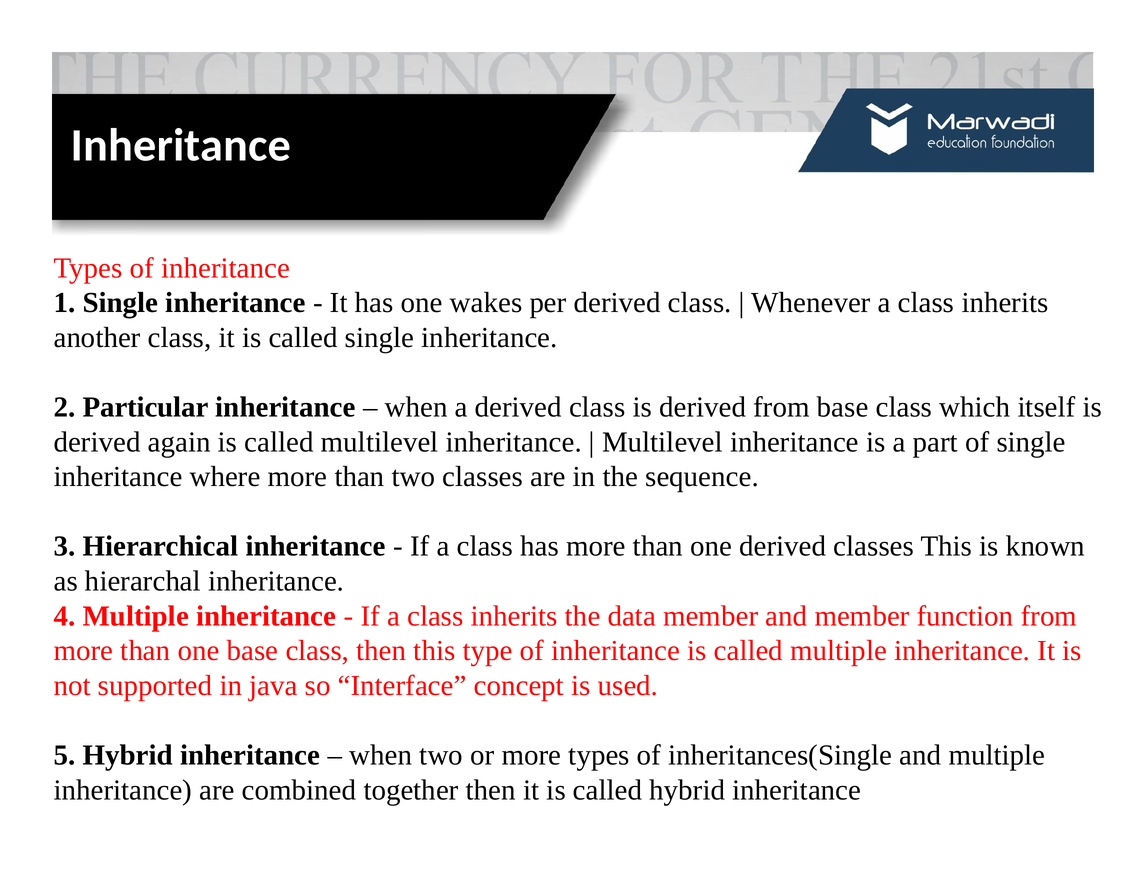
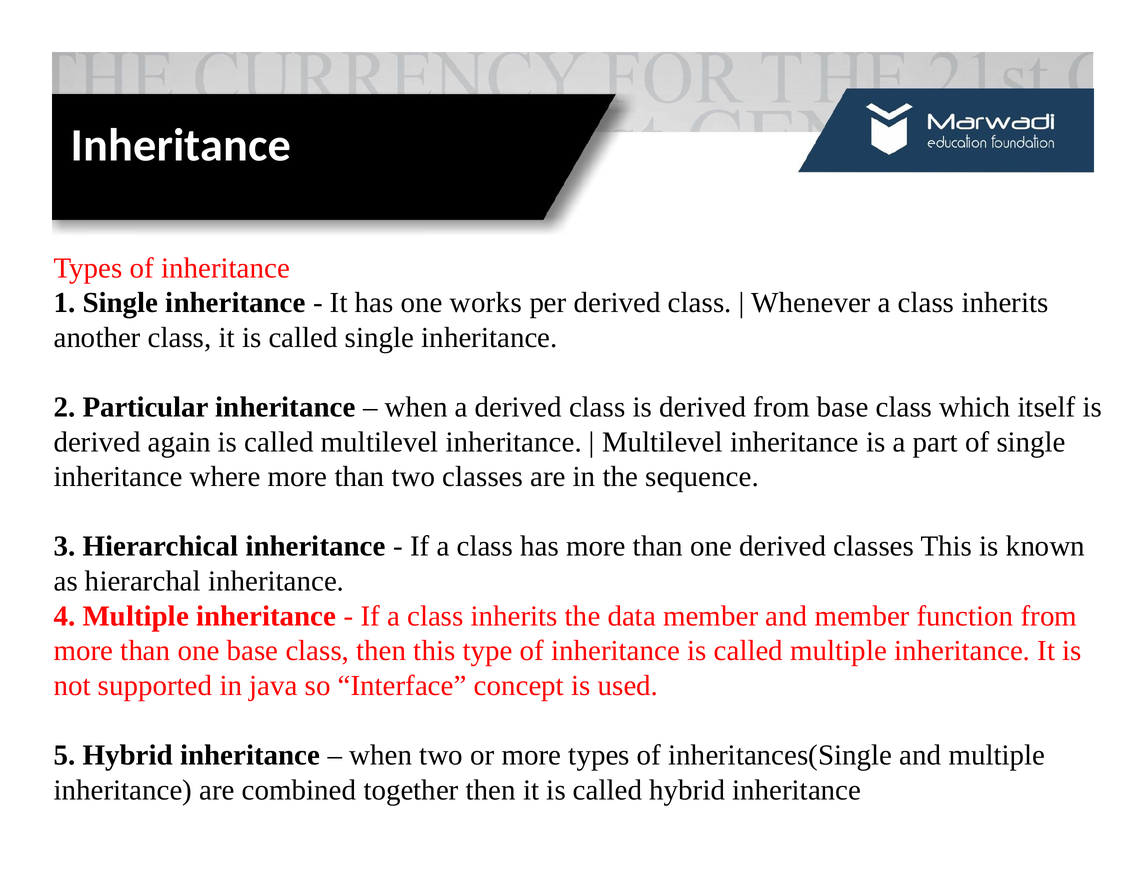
wakes: wakes -> works
